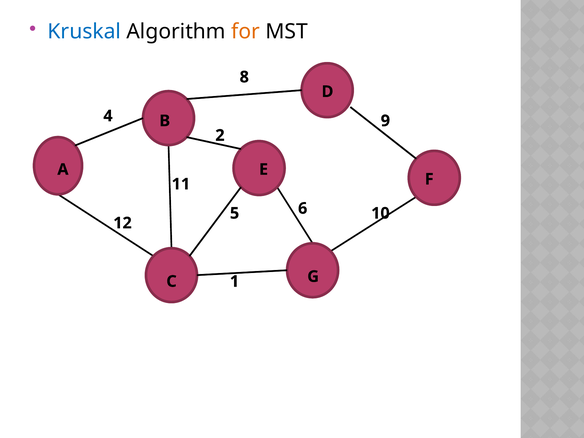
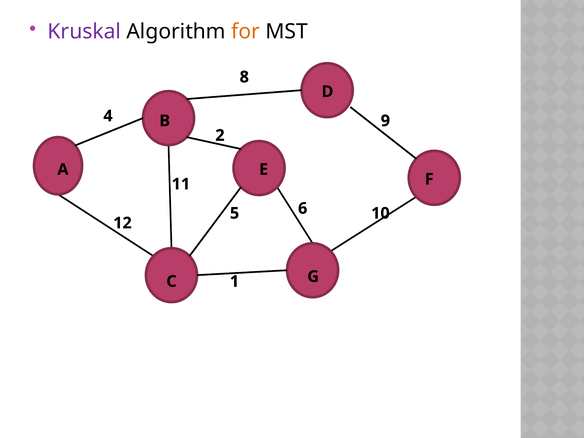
Kruskal colour: blue -> purple
